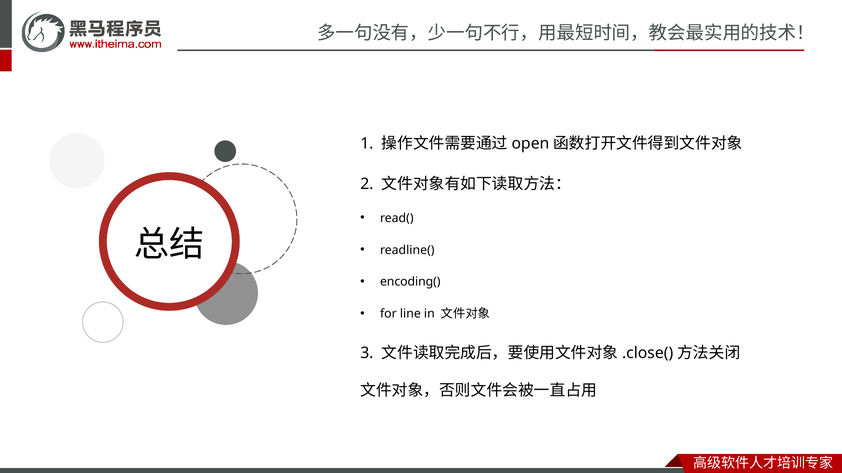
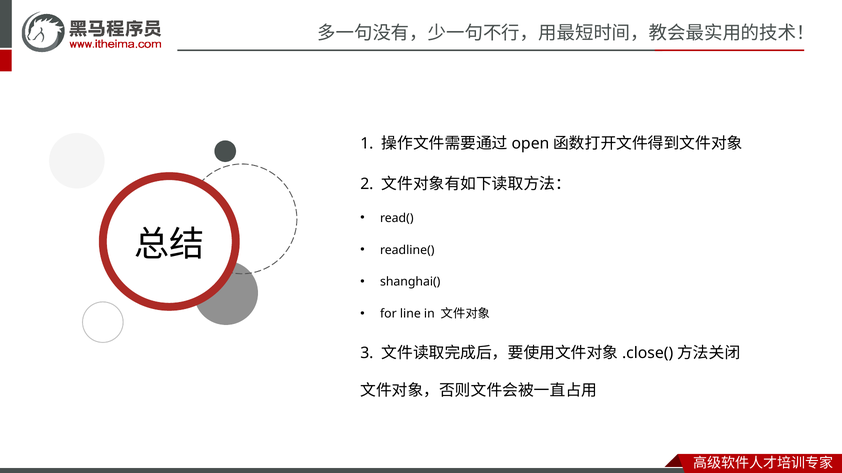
encoding(: encoding( -> shanghai(
